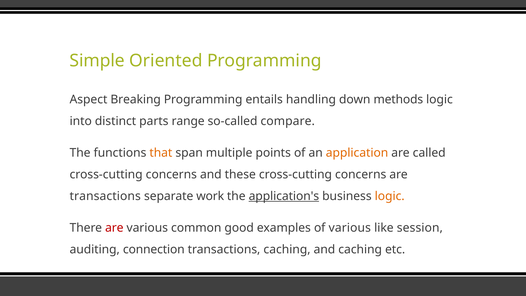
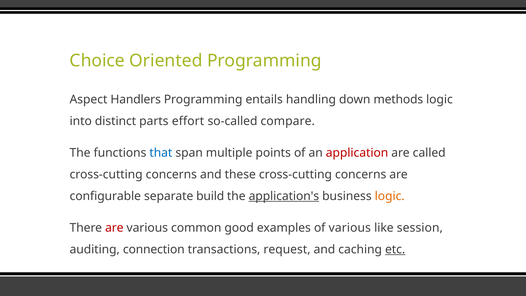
Simple: Simple -> Choice
Breaking: Breaking -> Handlers
range: range -> effort
that colour: orange -> blue
application colour: orange -> red
transactions at (105, 196): transactions -> configurable
work: work -> build
transactions caching: caching -> request
etc underline: none -> present
